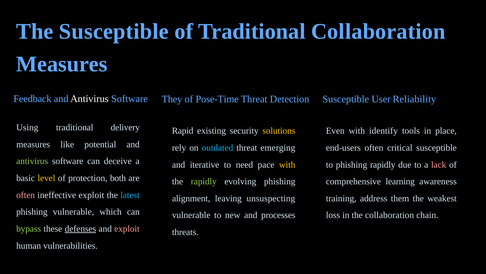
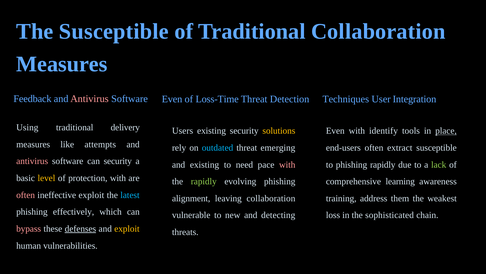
Antivirus at (90, 99) colour: white -> pink
Susceptible at (346, 99): Susceptible -> Techniques
Reliability: Reliability -> Integration
They at (172, 99): They -> Even
Pose-Time: Pose-Time -> Loss-Time
Rapid: Rapid -> Users
place underline: none -> present
potential: potential -> attempts
critical: critical -> extract
antivirus at (32, 161) colour: light green -> pink
can deceive: deceive -> security
and iterative: iterative -> existing
with at (287, 164) colour: yellow -> pink
lack colour: pink -> light green
protection both: both -> with
leaving unsuspecting: unsuspecting -> collaboration
phishing vulnerable: vulnerable -> effectively
processes: processes -> detecting
the collaboration: collaboration -> sophisticated
bypass colour: light green -> pink
exploit at (127, 228) colour: pink -> yellow
